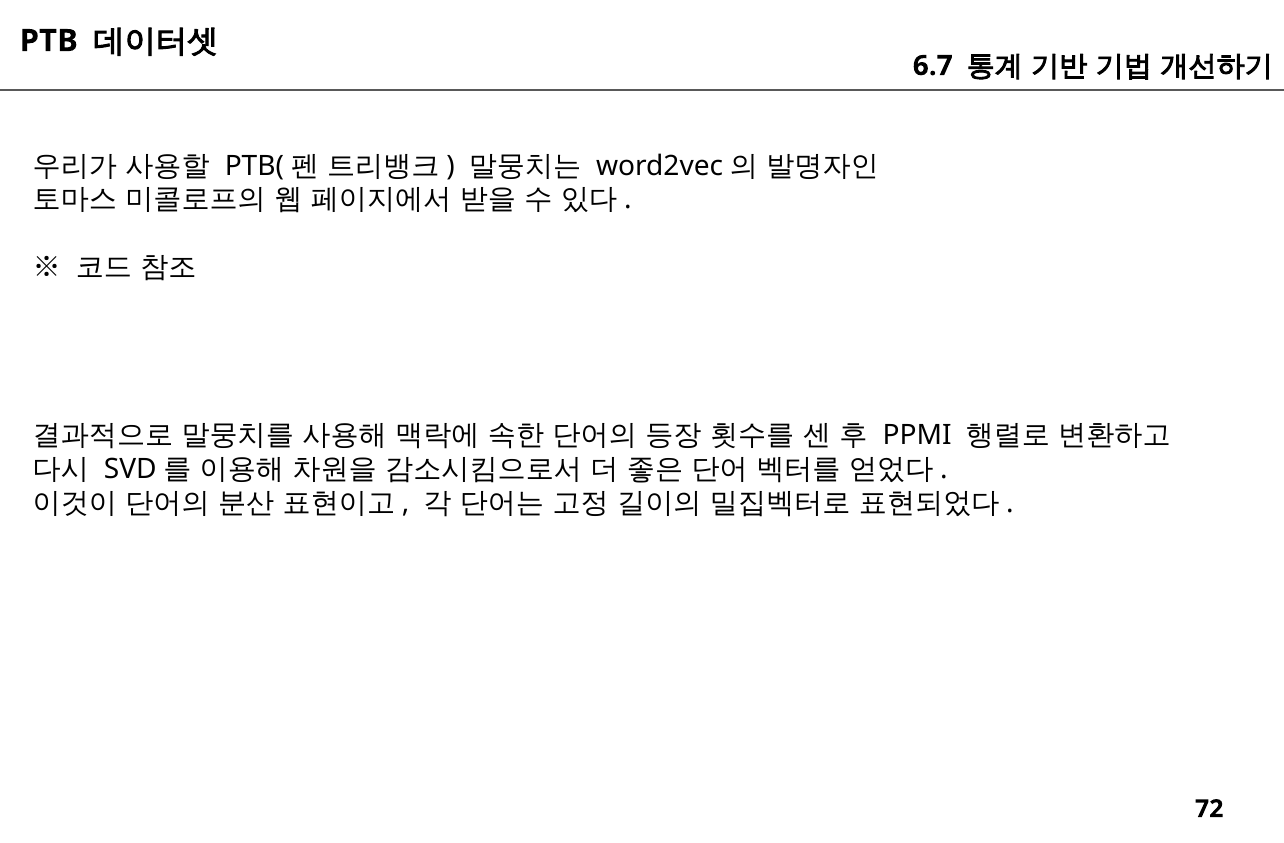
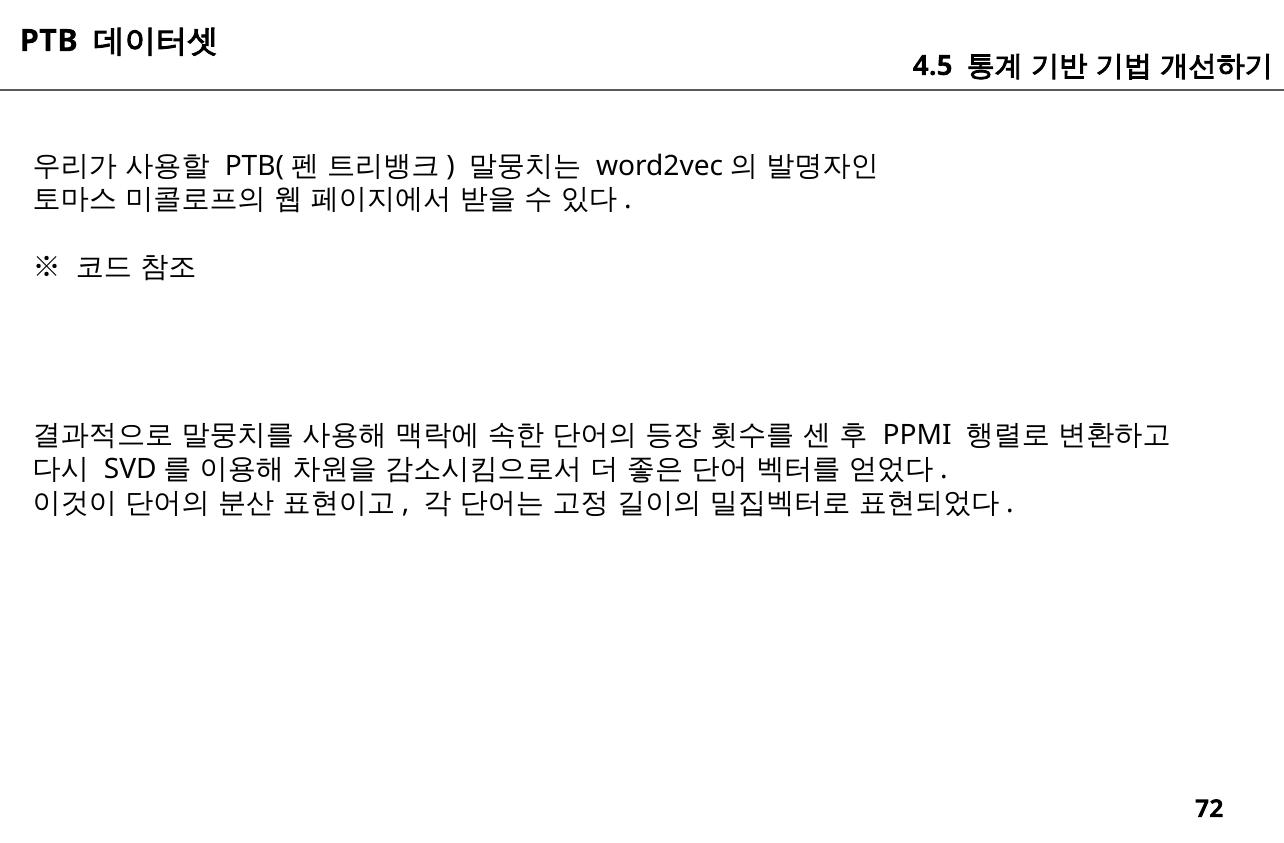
6.7: 6.7 -> 4.5
